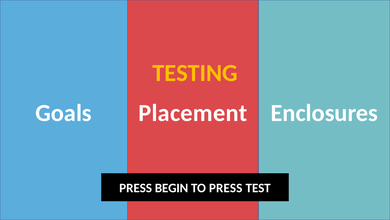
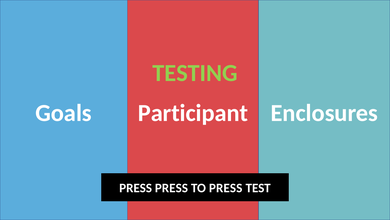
TESTING colour: yellow -> light green
Placement: Placement -> Participant
PRESS BEGIN: BEGIN -> PRESS
